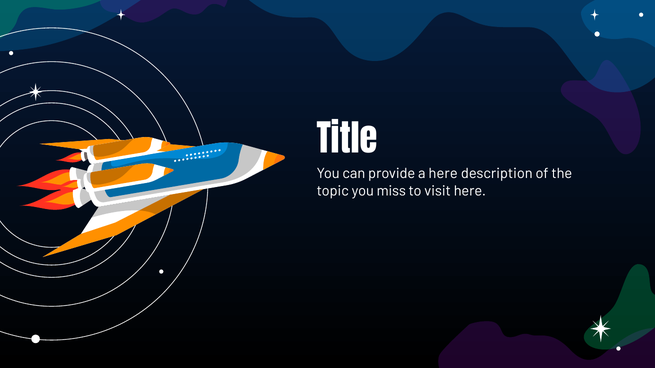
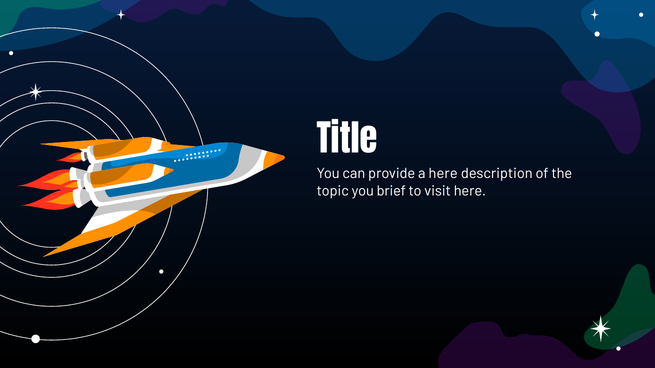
miss: miss -> brief
